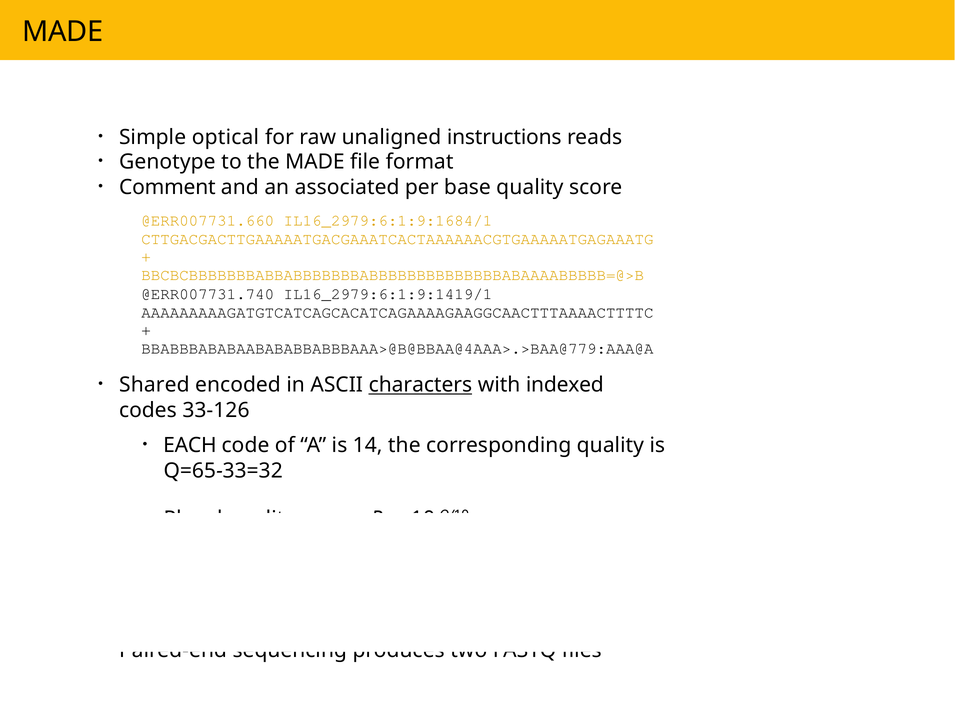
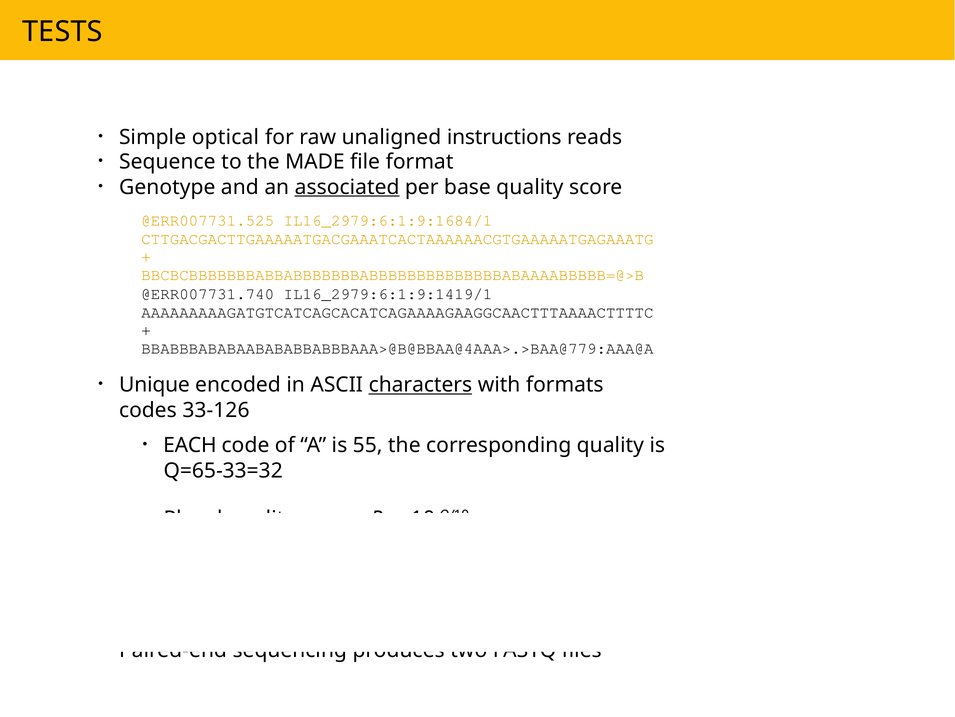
MADE at (63, 32): MADE -> TESTS
Genotype: Genotype -> Sequence
Comment: Comment -> Genotype
associated underline: none -> present
@ERR007731.660: @ERR007731.660 -> @ERR007731.525
Shared: Shared -> Unique
indexed: indexed -> formats
14: 14 -> 55
